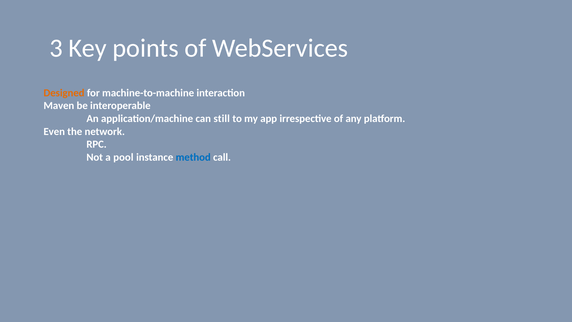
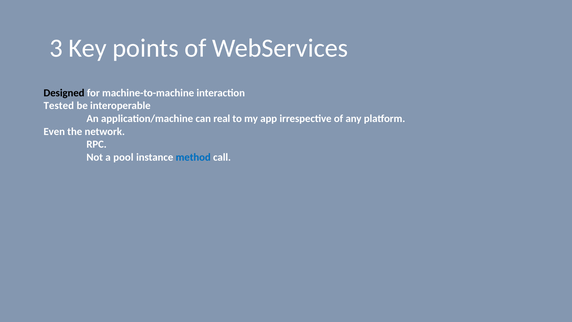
Designed colour: orange -> black
Maven: Maven -> Tested
still: still -> real
